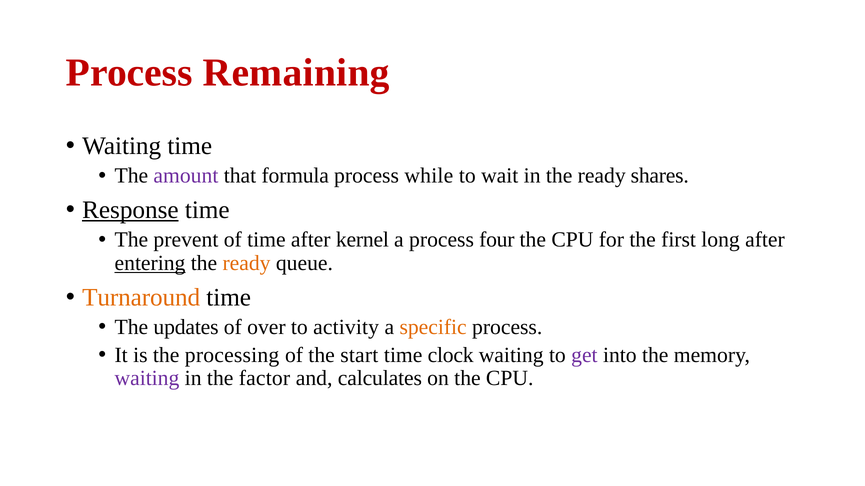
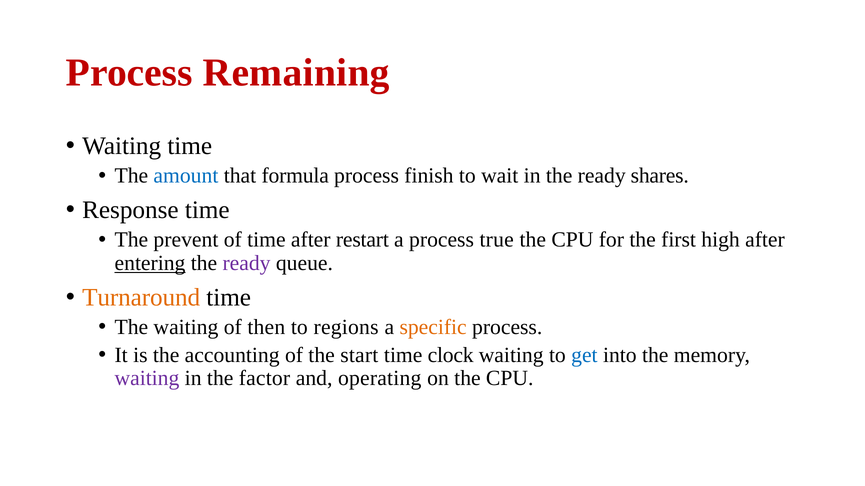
amount colour: purple -> blue
while: while -> finish
Response underline: present -> none
kernel: kernel -> restart
four: four -> true
long: long -> high
ready at (247, 263) colour: orange -> purple
The updates: updates -> waiting
over: over -> then
activity: activity -> regions
processing: processing -> accounting
get colour: purple -> blue
calculates: calculates -> operating
